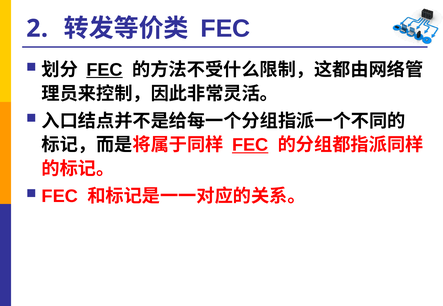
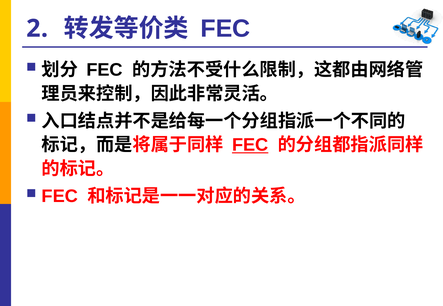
FEC at (105, 70) underline: present -> none
